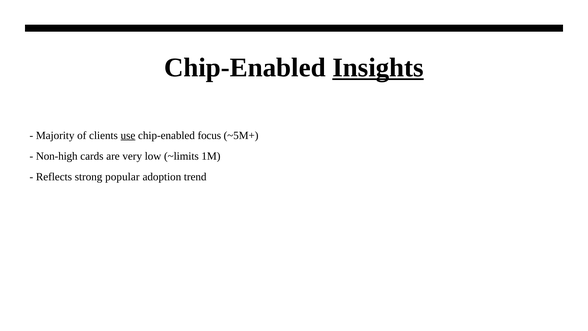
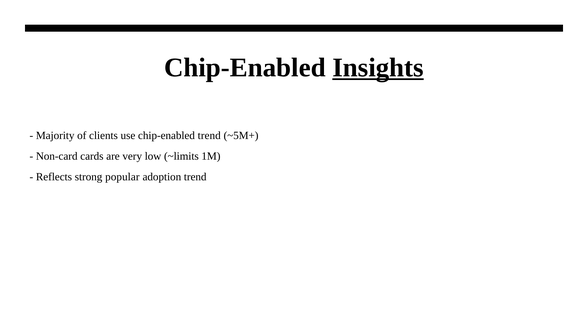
use underline: present -> none
chip-enabled focus: focus -> trend
Non-high: Non-high -> Non-card
